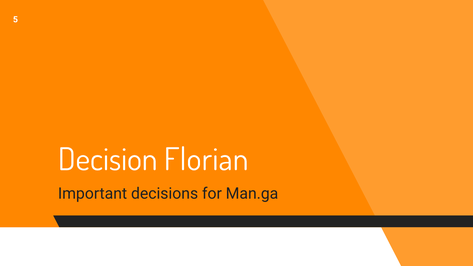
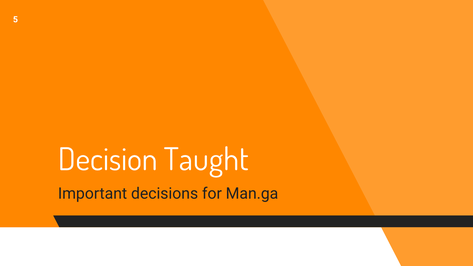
Florian: Florian -> Taught
